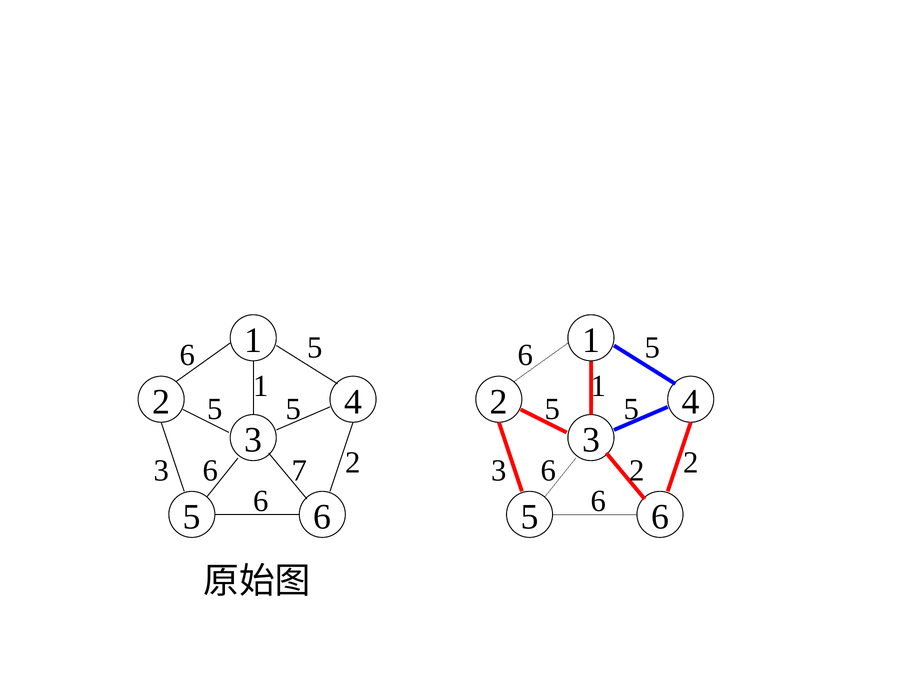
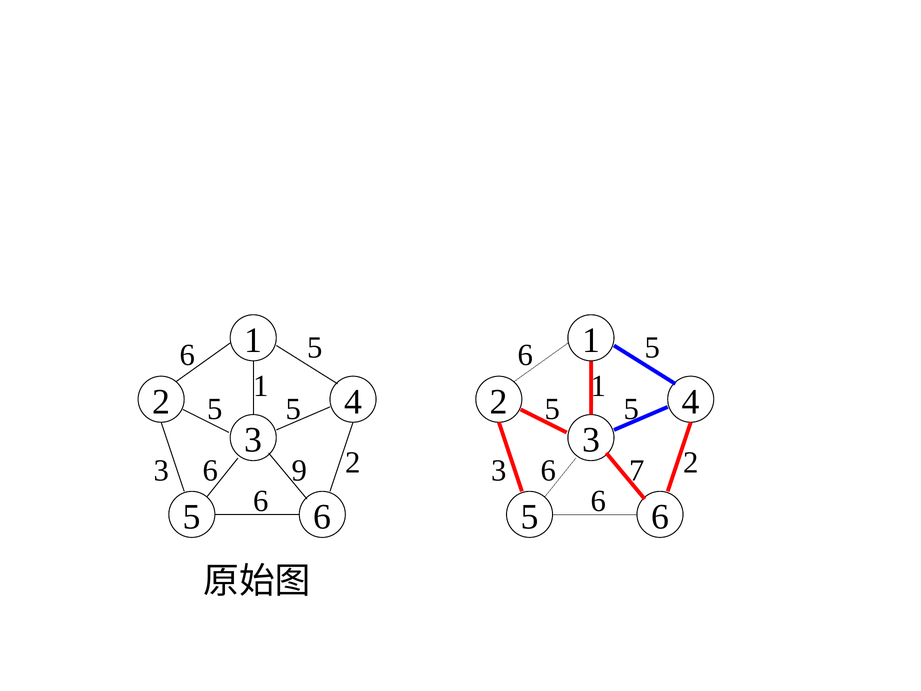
3 2: 2 -> 7
7: 7 -> 9
